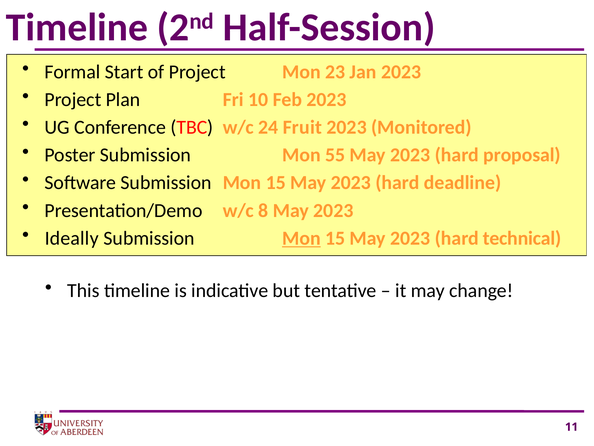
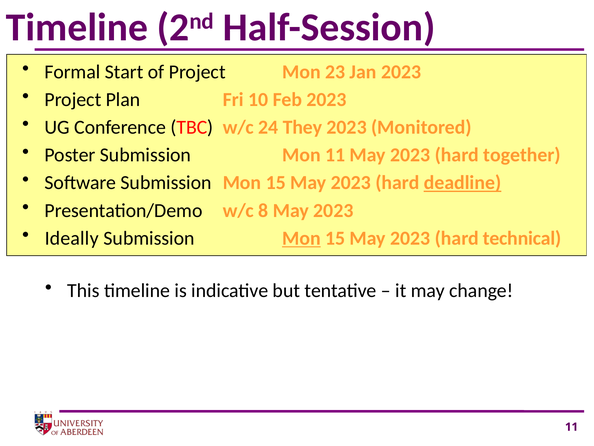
Fruit: Fruit -> They
Mon 55: 55 -> 11
proposal: proposal -> together
deadline underline: none -> present
